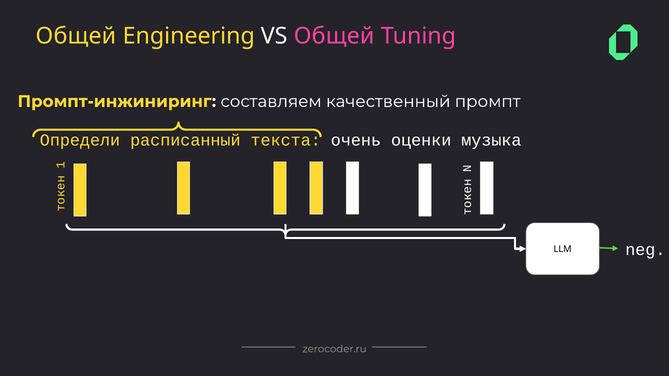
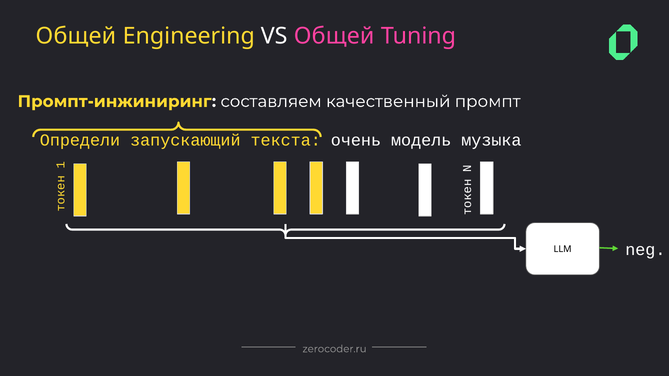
расписанный: расписанный -> запускающий
оценки: оценки -> модель
